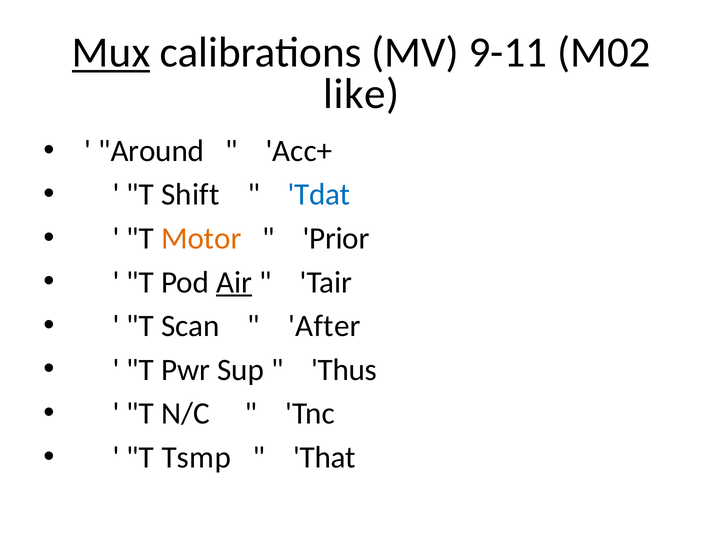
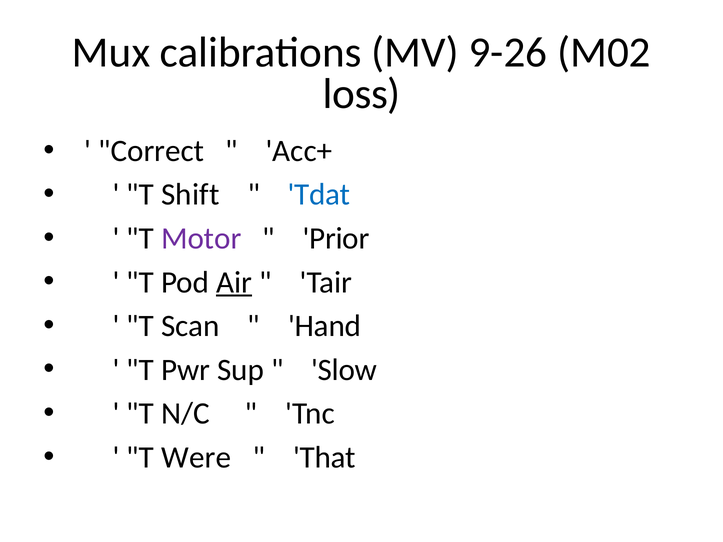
Mux underline: present -> none
9-11: 9-11 -> 9-26
like: like -> loss
Around: Around -> Correct
Motor colour: orange -> purple
After: After -> Hand
Thus: Thus -> Slow
Tsmp: Tsmp -> Were
